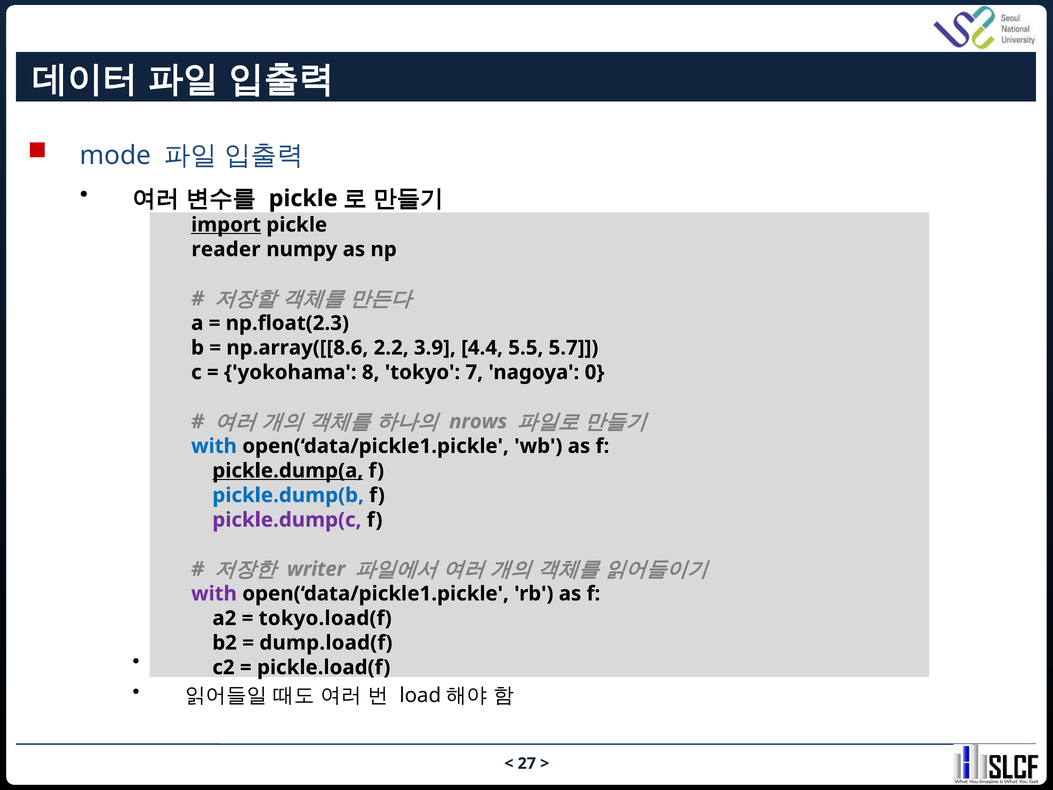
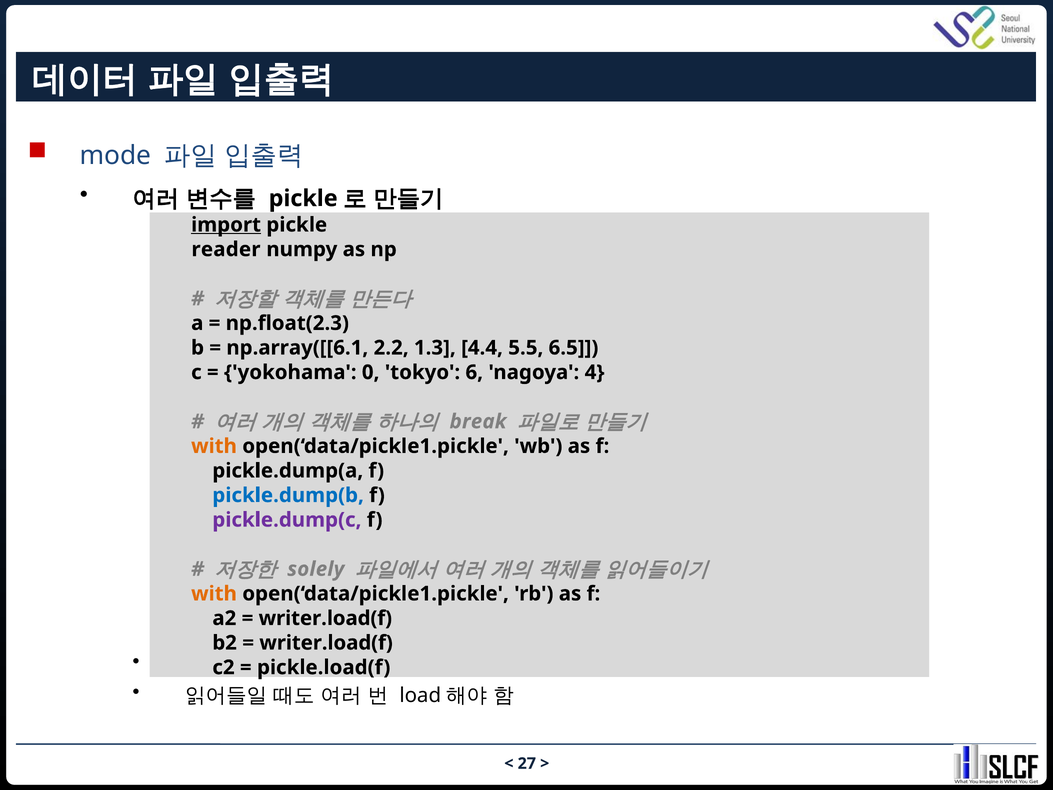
np.array([[8.6: np.array([[8.6 -> np.array([[6.1
3.9: 3.9 -> 1.3
5.7: 5.7 -> 6.5
8: 8 -> 0
7: 7 -> 6
0: 0 -> 4
nrows: nrows -> break
with at (214, 446) colour: blue -> orange
pickle.dump(a underline: present -> none
writer: writer -> solely
with at (214, 593) colour: purple -> orange
tokyo.load(f at (325, 618): tokyo.load(f -> writer.load(f
dump.load(f at (326, 643): dump.load(f -> writer.load(f
